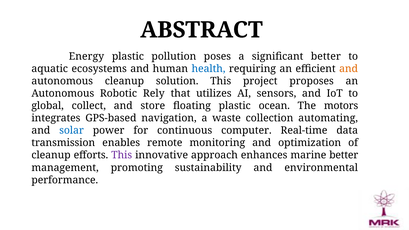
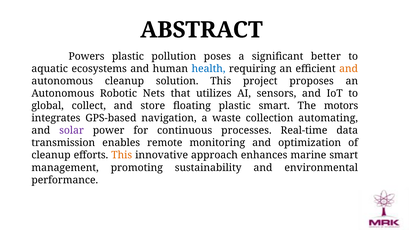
Energy: Energy -> Powers
Rely: Rely -> Nets
plastic ocean: ocean -> smart
solar colour: blue -> purple
computer: computer -> processes
This at (122, 155) colour: purple -> orange
marine better: better -> smart
